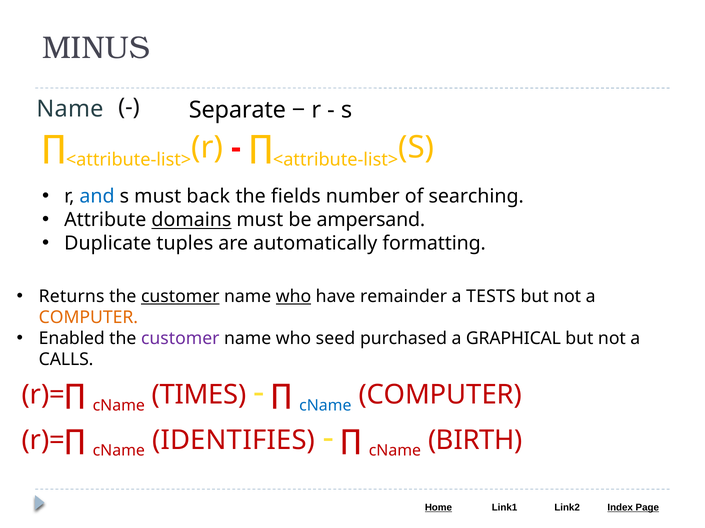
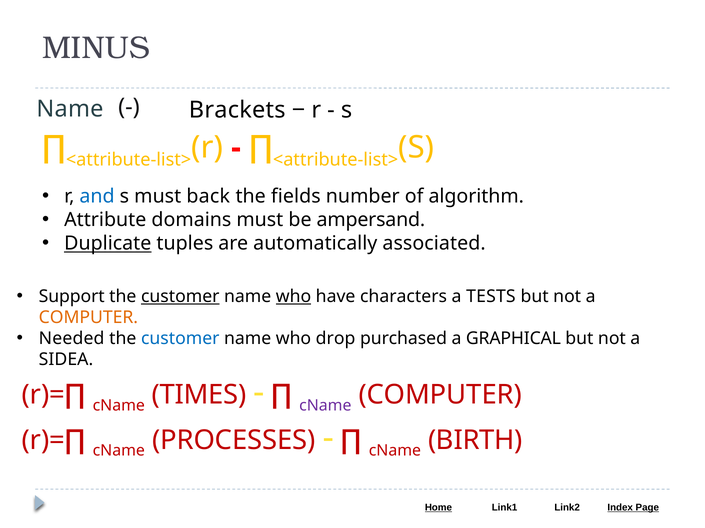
Separate: Separate -> Brackets
searching: searching -> algorithm
domains underline: present -> none
Duplicate underline: none -> present
formatting: formatting -> associated
Returns: Returns -> Support
remainder: remainder -> characters
Enabled: Enabled -> Needed
customer at (180, 339) colour: purple -> blue
seed: seed -> drop
CALLS: CALLS -> SIDEA
cName at (325, 406) colour: blue -> purple
IDENTIFIES: IDENTIFIES -> PROCESSES
